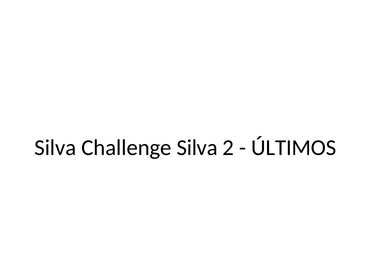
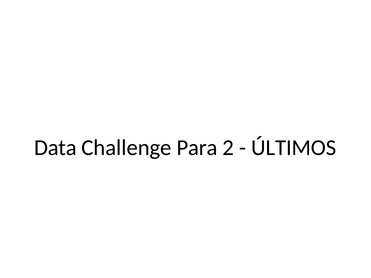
Silva at (55, 148): Silva -> Data
Challenge Silva: Silva -> Para
